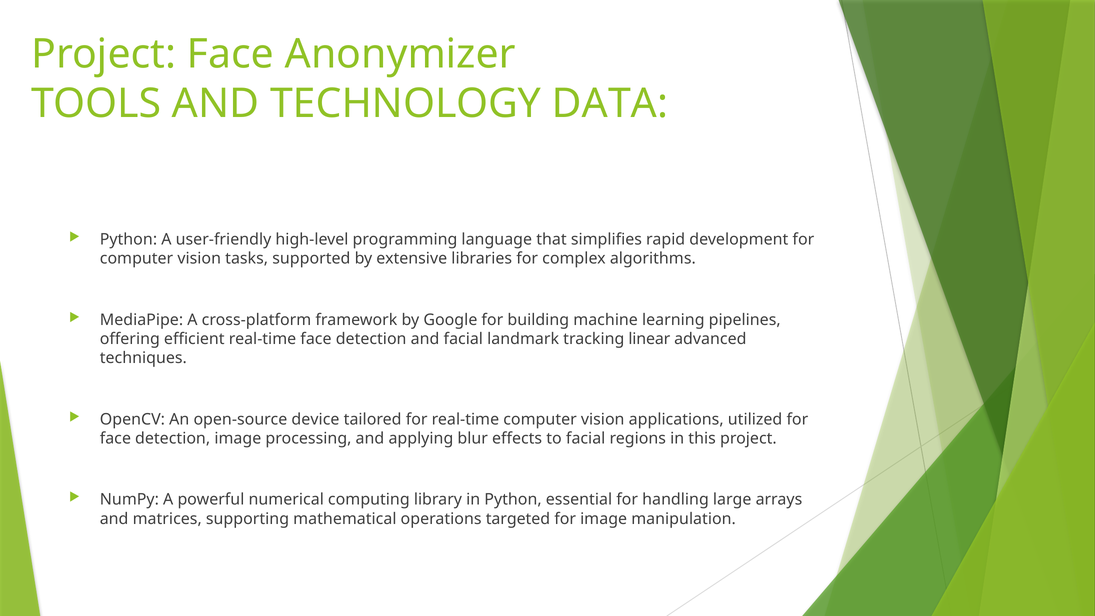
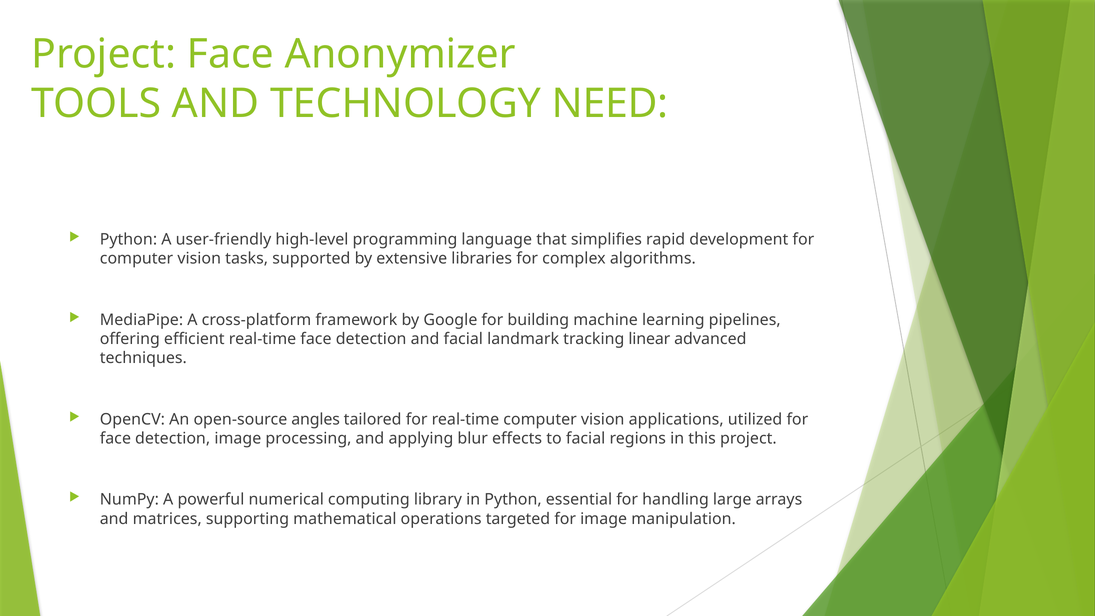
DATA: DATA -> NEED
device: device -> angles
